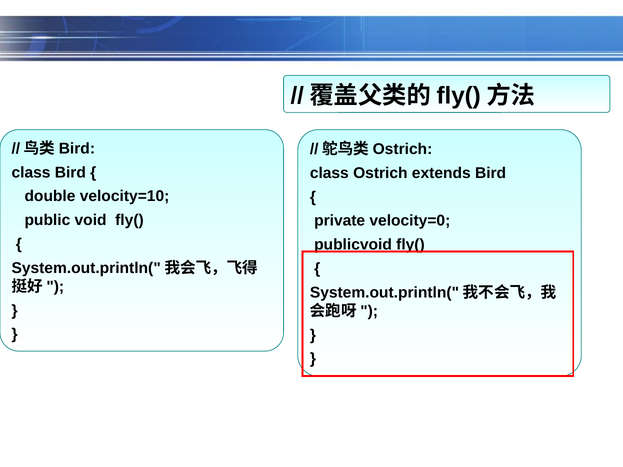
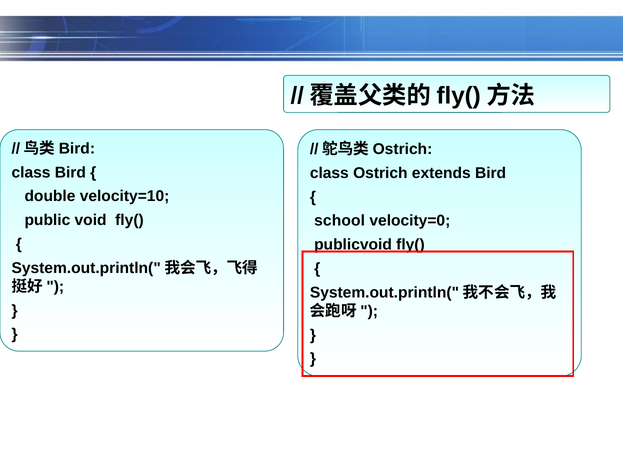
private: private -> school
